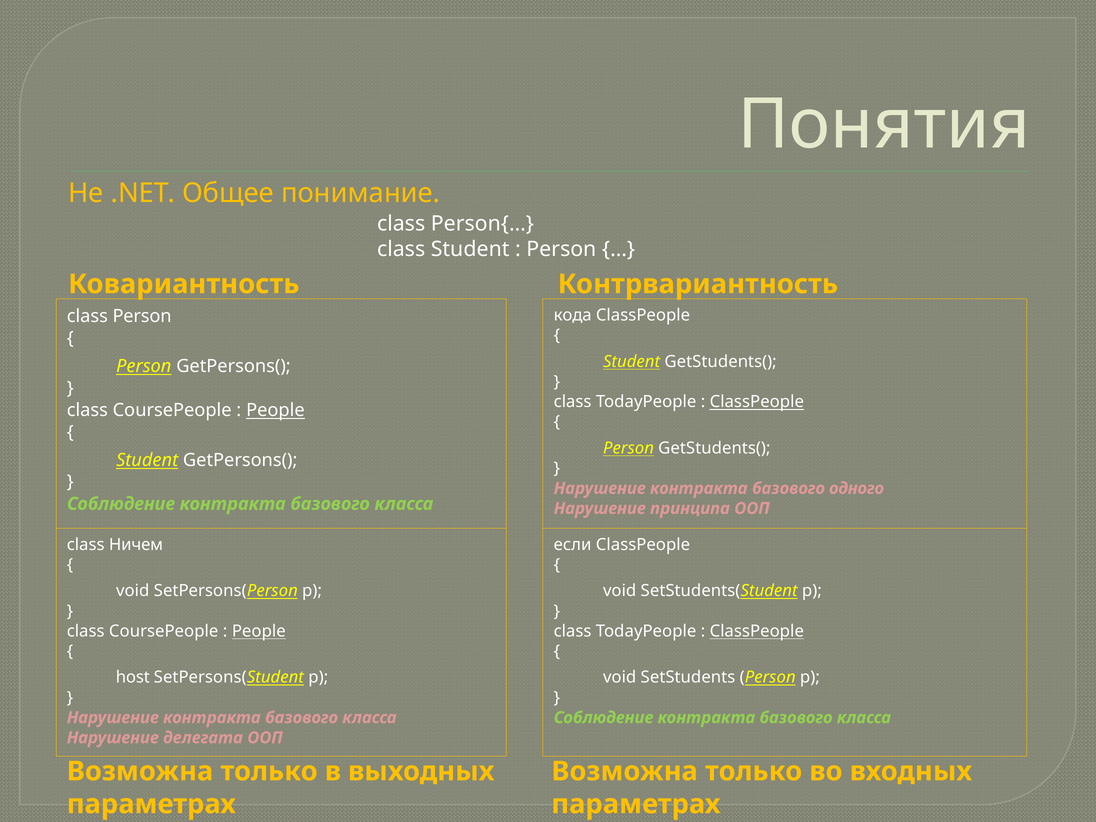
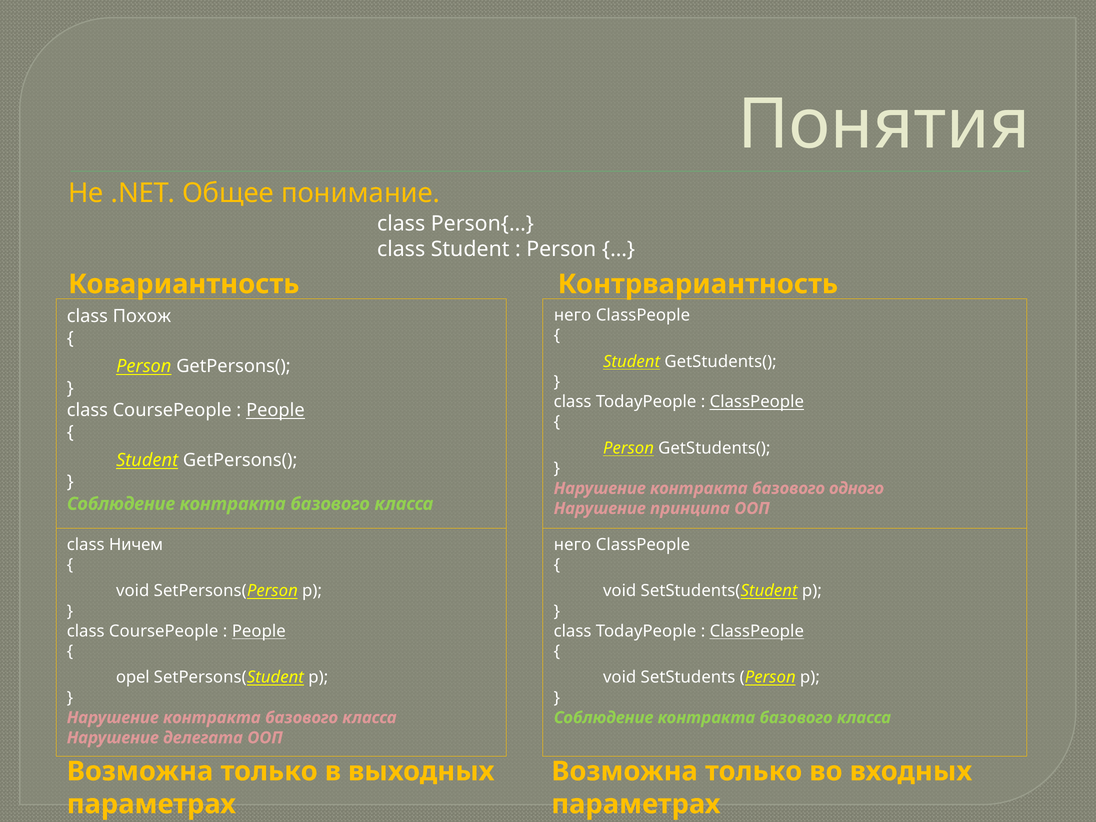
кода at (573, 315): кода -> него
class Person: Person -> Похож
если at (573, 545): если -> него
host: host -> opel
